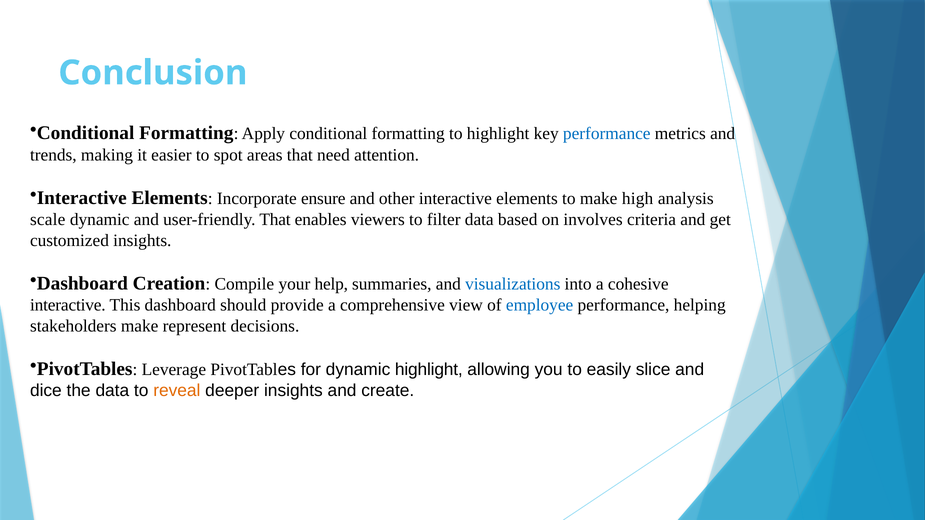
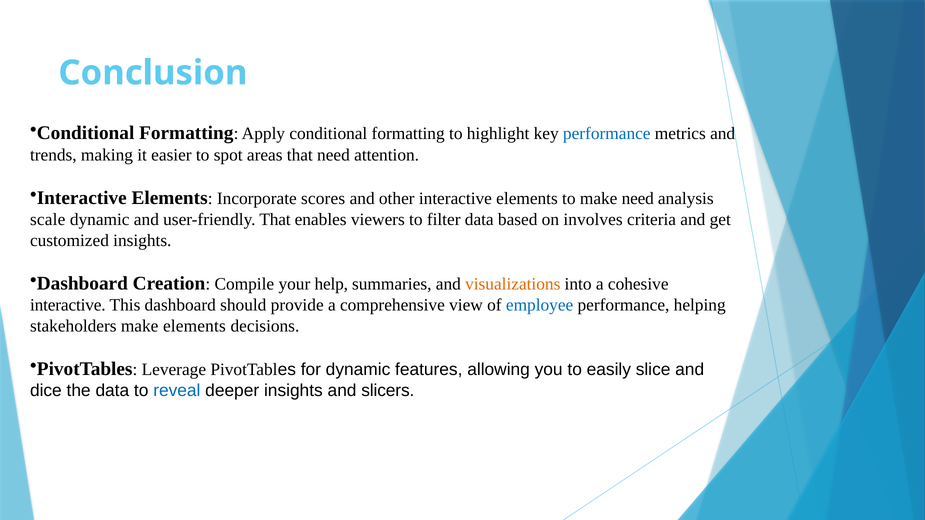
ensure: ensure -> scores
make high: high -> need
visualizations colour: blue -> orange
make represent: represent -> elements
dynamic highlight: highlight -> features
reveal colour: orange -> blue
create: create -> slicers
